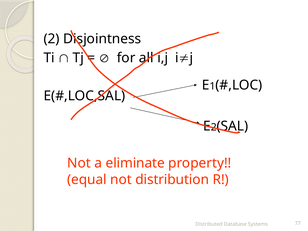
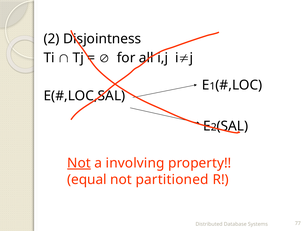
Not at (79, 163) underline: none -> present
eliminate: eliminate -> involving
distribution: distribution -> partitioned
